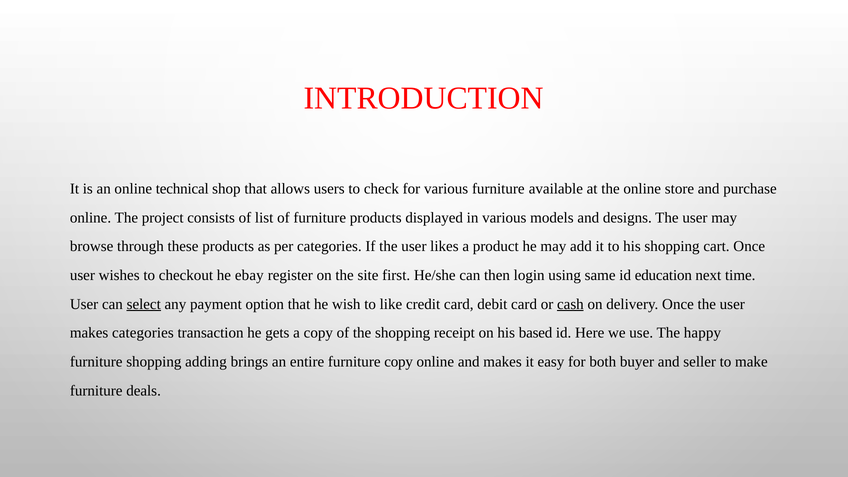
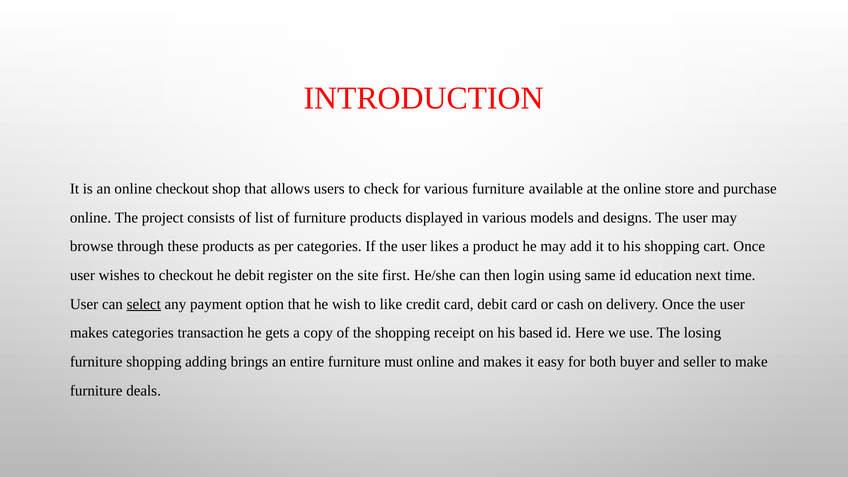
online technical: technical -> checkout
he ebay: ebay -> debit
cash underline: present -> none
happy: happy -> losing
furniture copy: copy -> must
